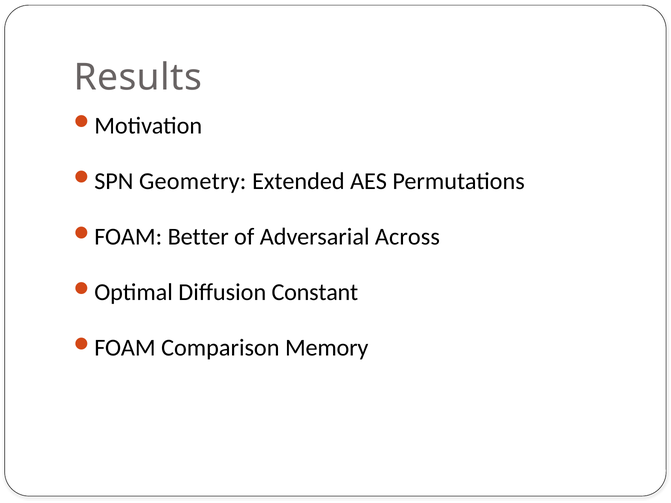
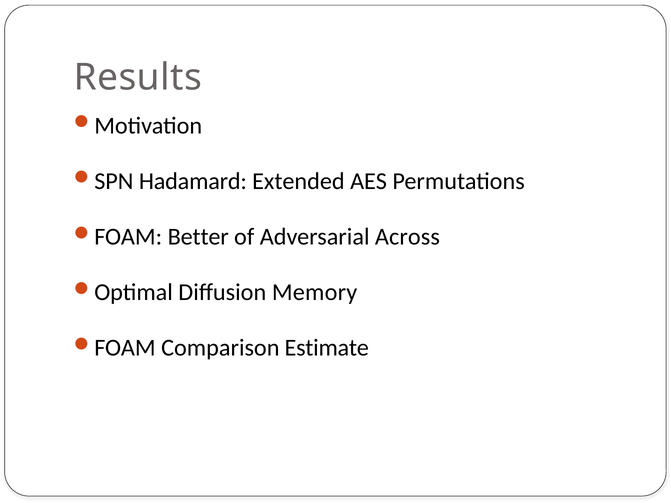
Geometry: Geometry -> Hadamard
Constant: Constant -> Memory
Memory: Memory -> Estimate
